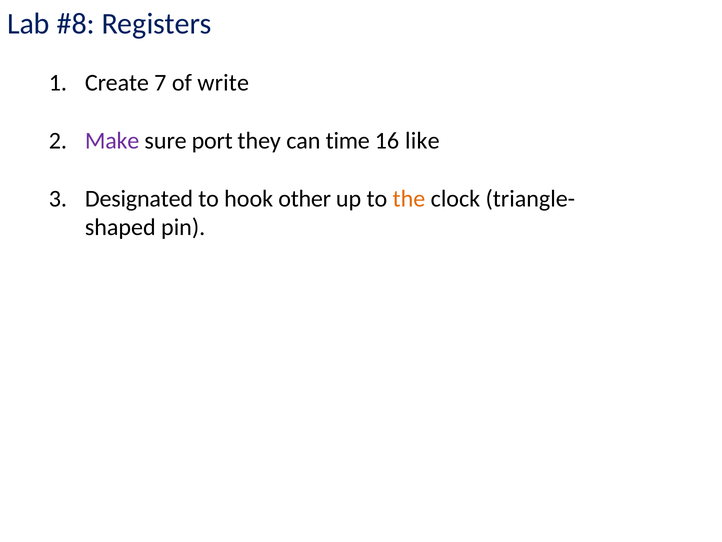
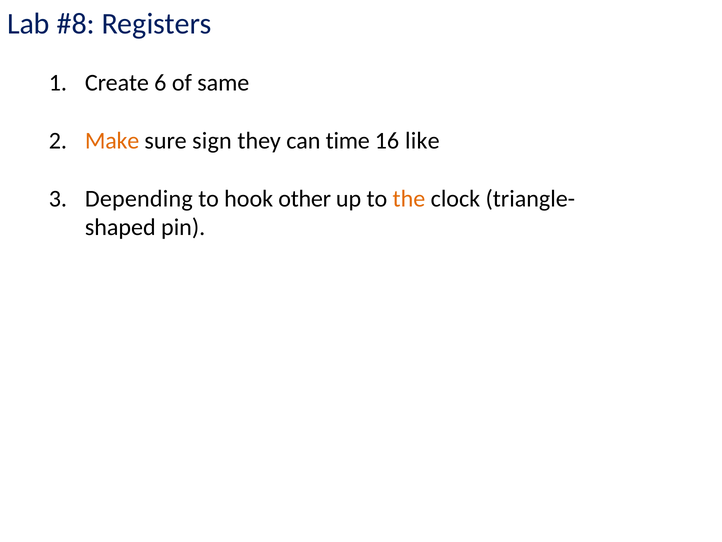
7: 7 -> 6
write: write -> same
Make colour: purple -> orange
port: port -> sign
Designated: Designated -> Depending
